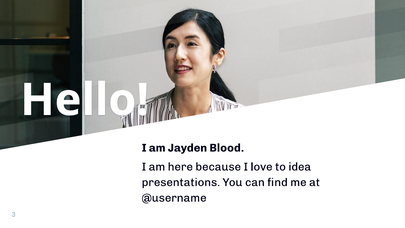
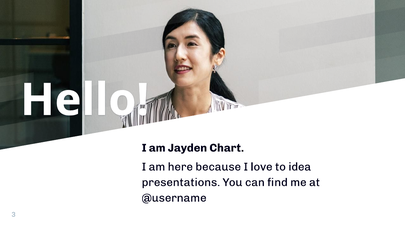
Blood: Blood -> Chart
